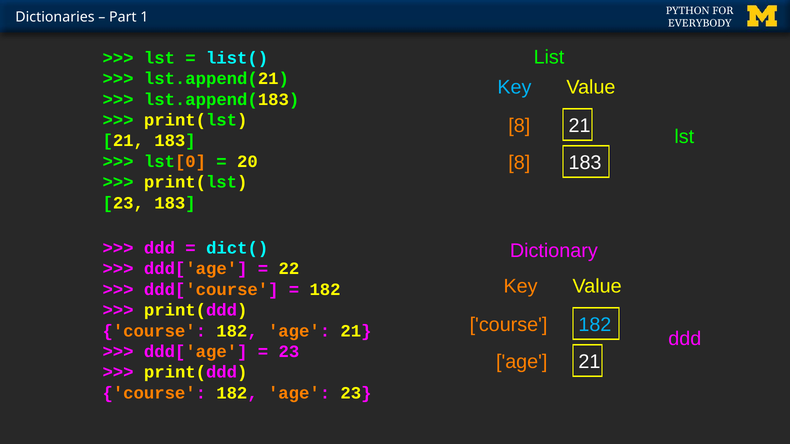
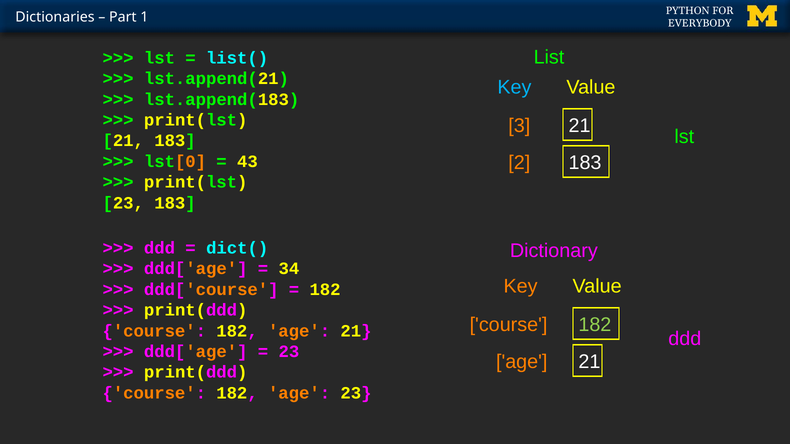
8 at (519, 126): 8 -> 3
8 at (519, 163): 8 -> 2
20: 20 -> 43
22: 22 -> 34
182 at (595, 325) colour: light blue -> light green
